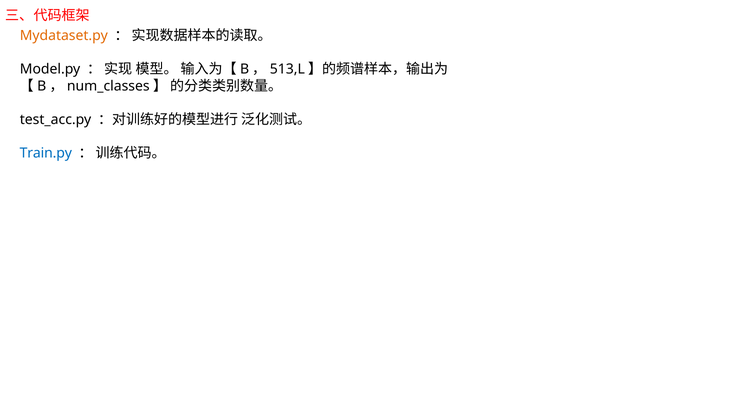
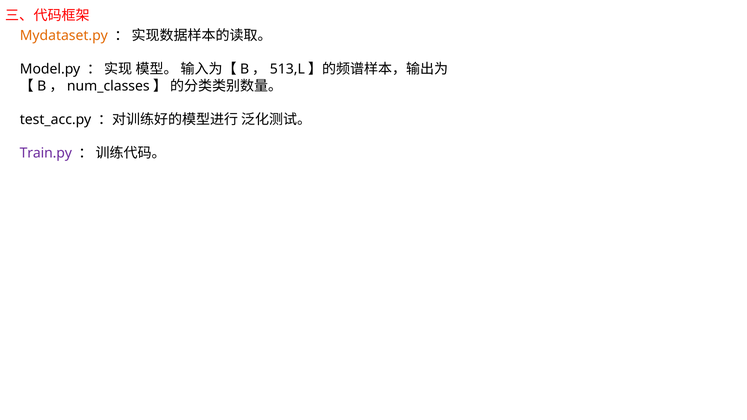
Train.py colour: blue -> purple
